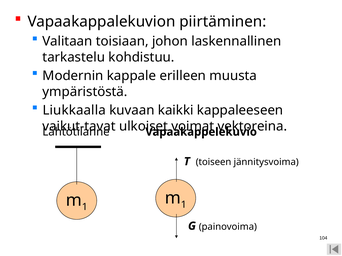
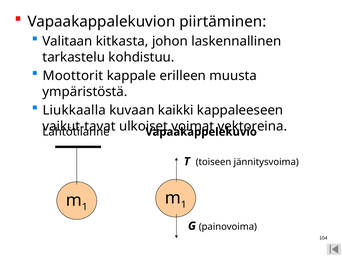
toisiaan: toisiaan -> kitkasta
Modernin: Modernin -> Moottorit
